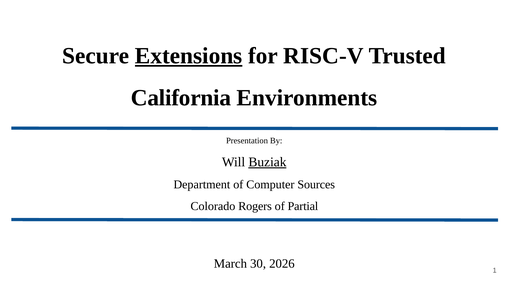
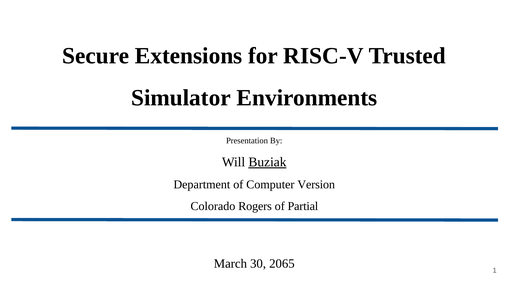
Extensions underline: present -> none
California: California -> Simulator
Sources: Sources -> Version
2026: 2026 -> 2065
